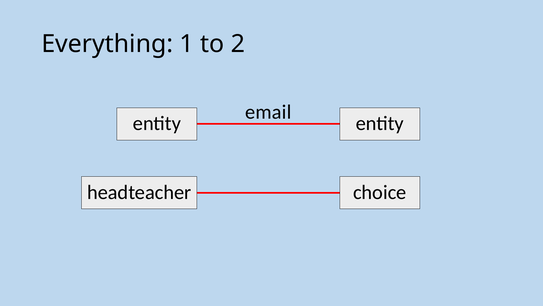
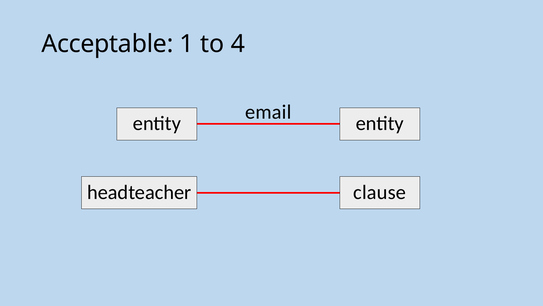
Everything: Everything -> Acceptable
2: 2 -> 4
choice: choice -> clause
